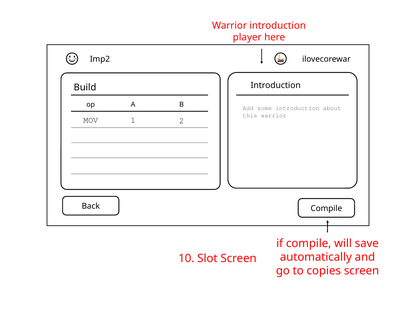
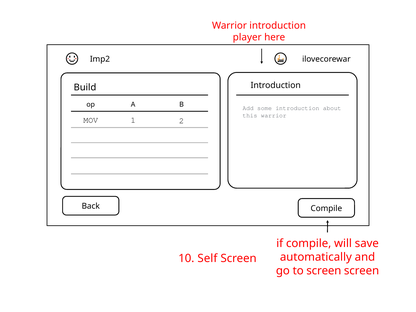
Slot: Slot -> Self
to copies: copies -> screen
